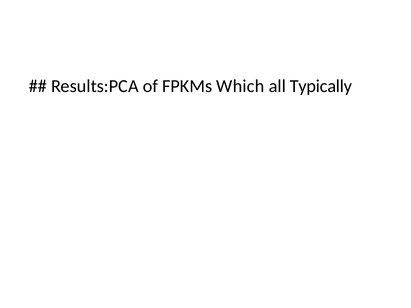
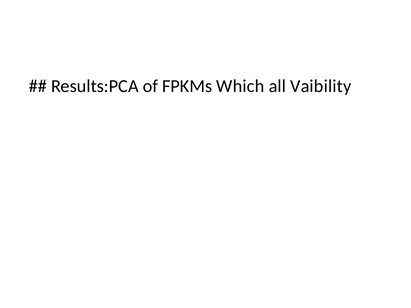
Typically: Typically -> Vaibility
